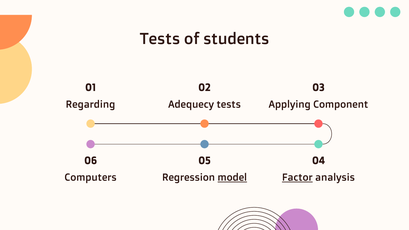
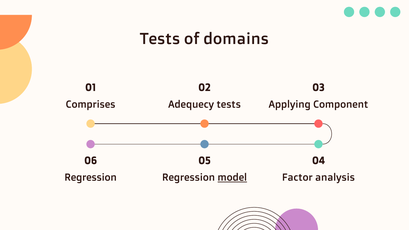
students: students -> domains
Regarding: Regarding -> Comprises
Computers at (91, 178): Computers -> Regression
Factor underline: present -> none
